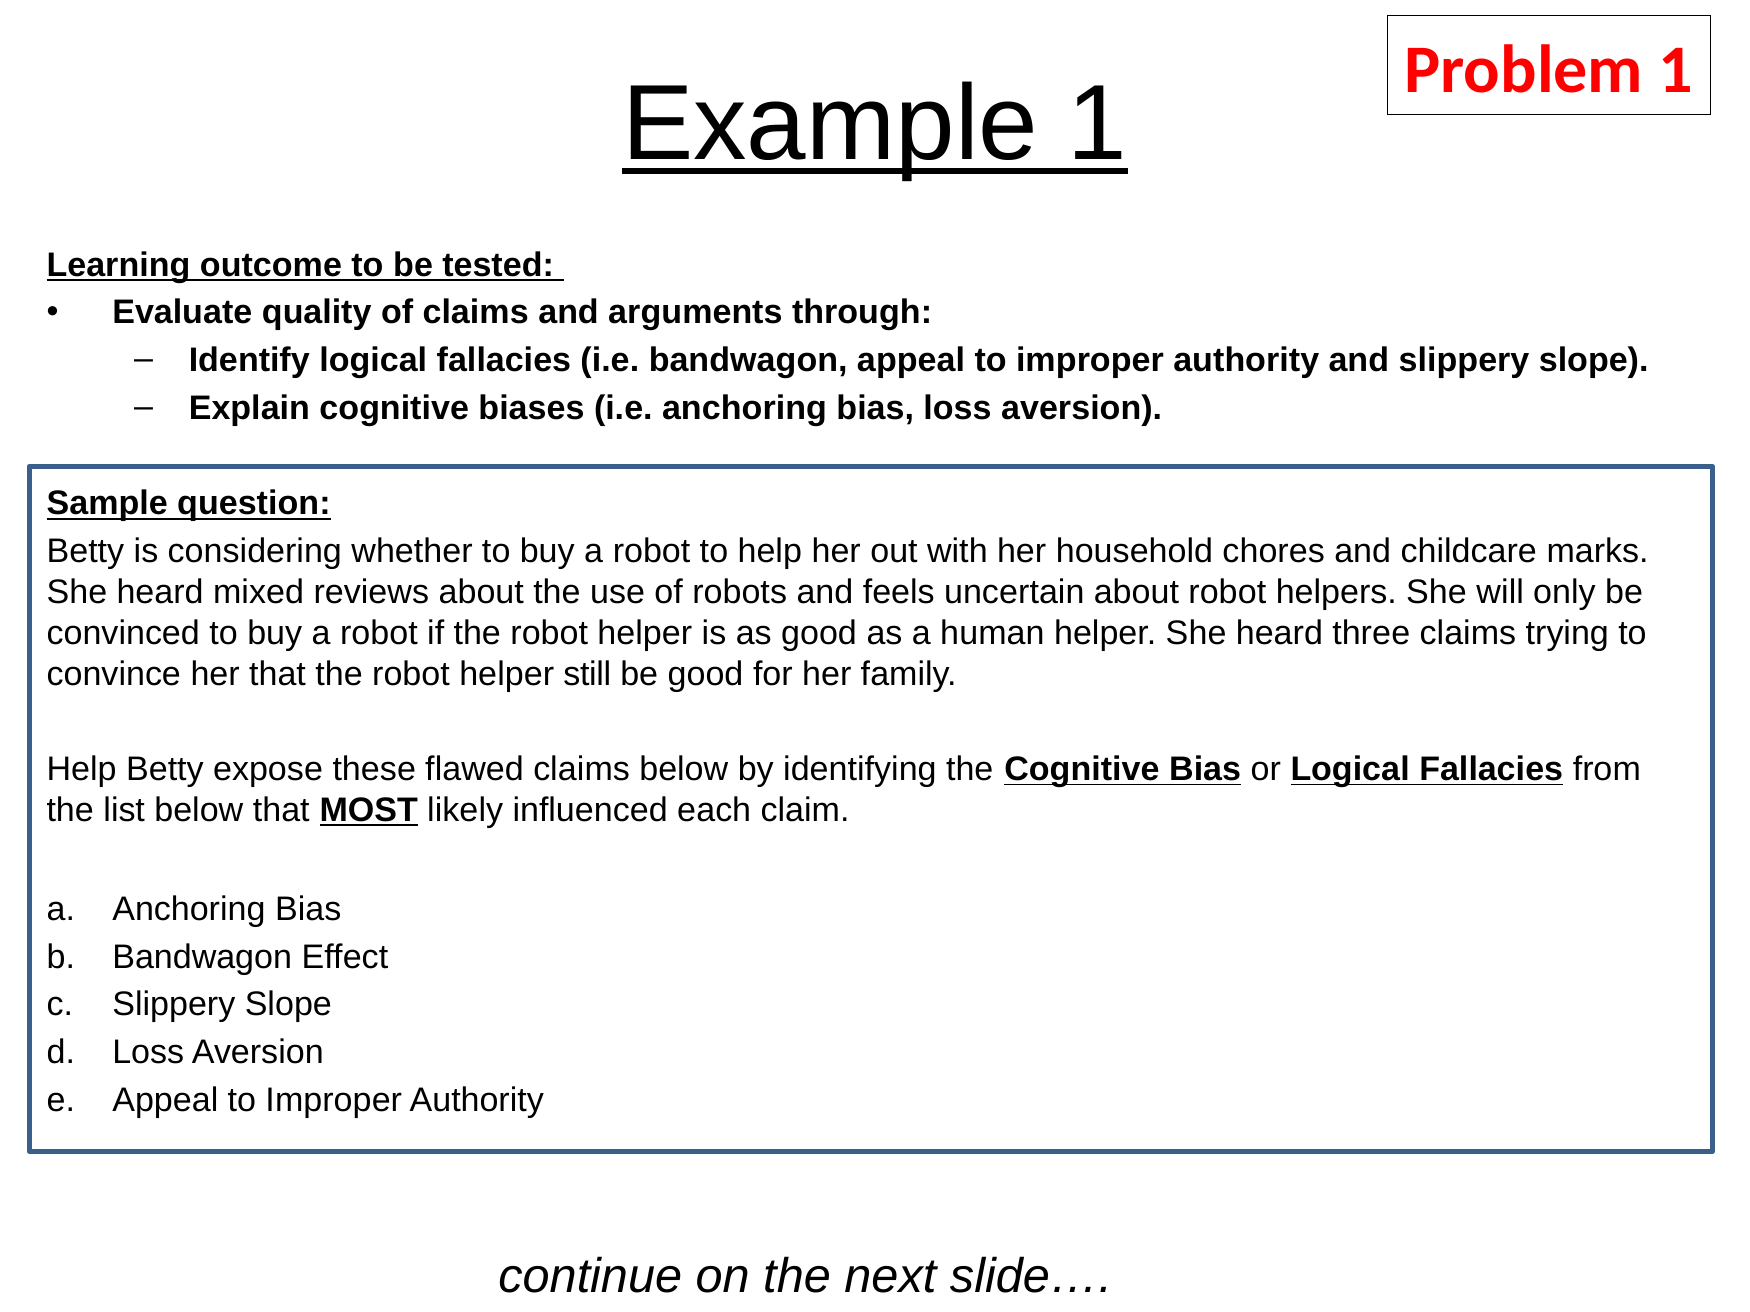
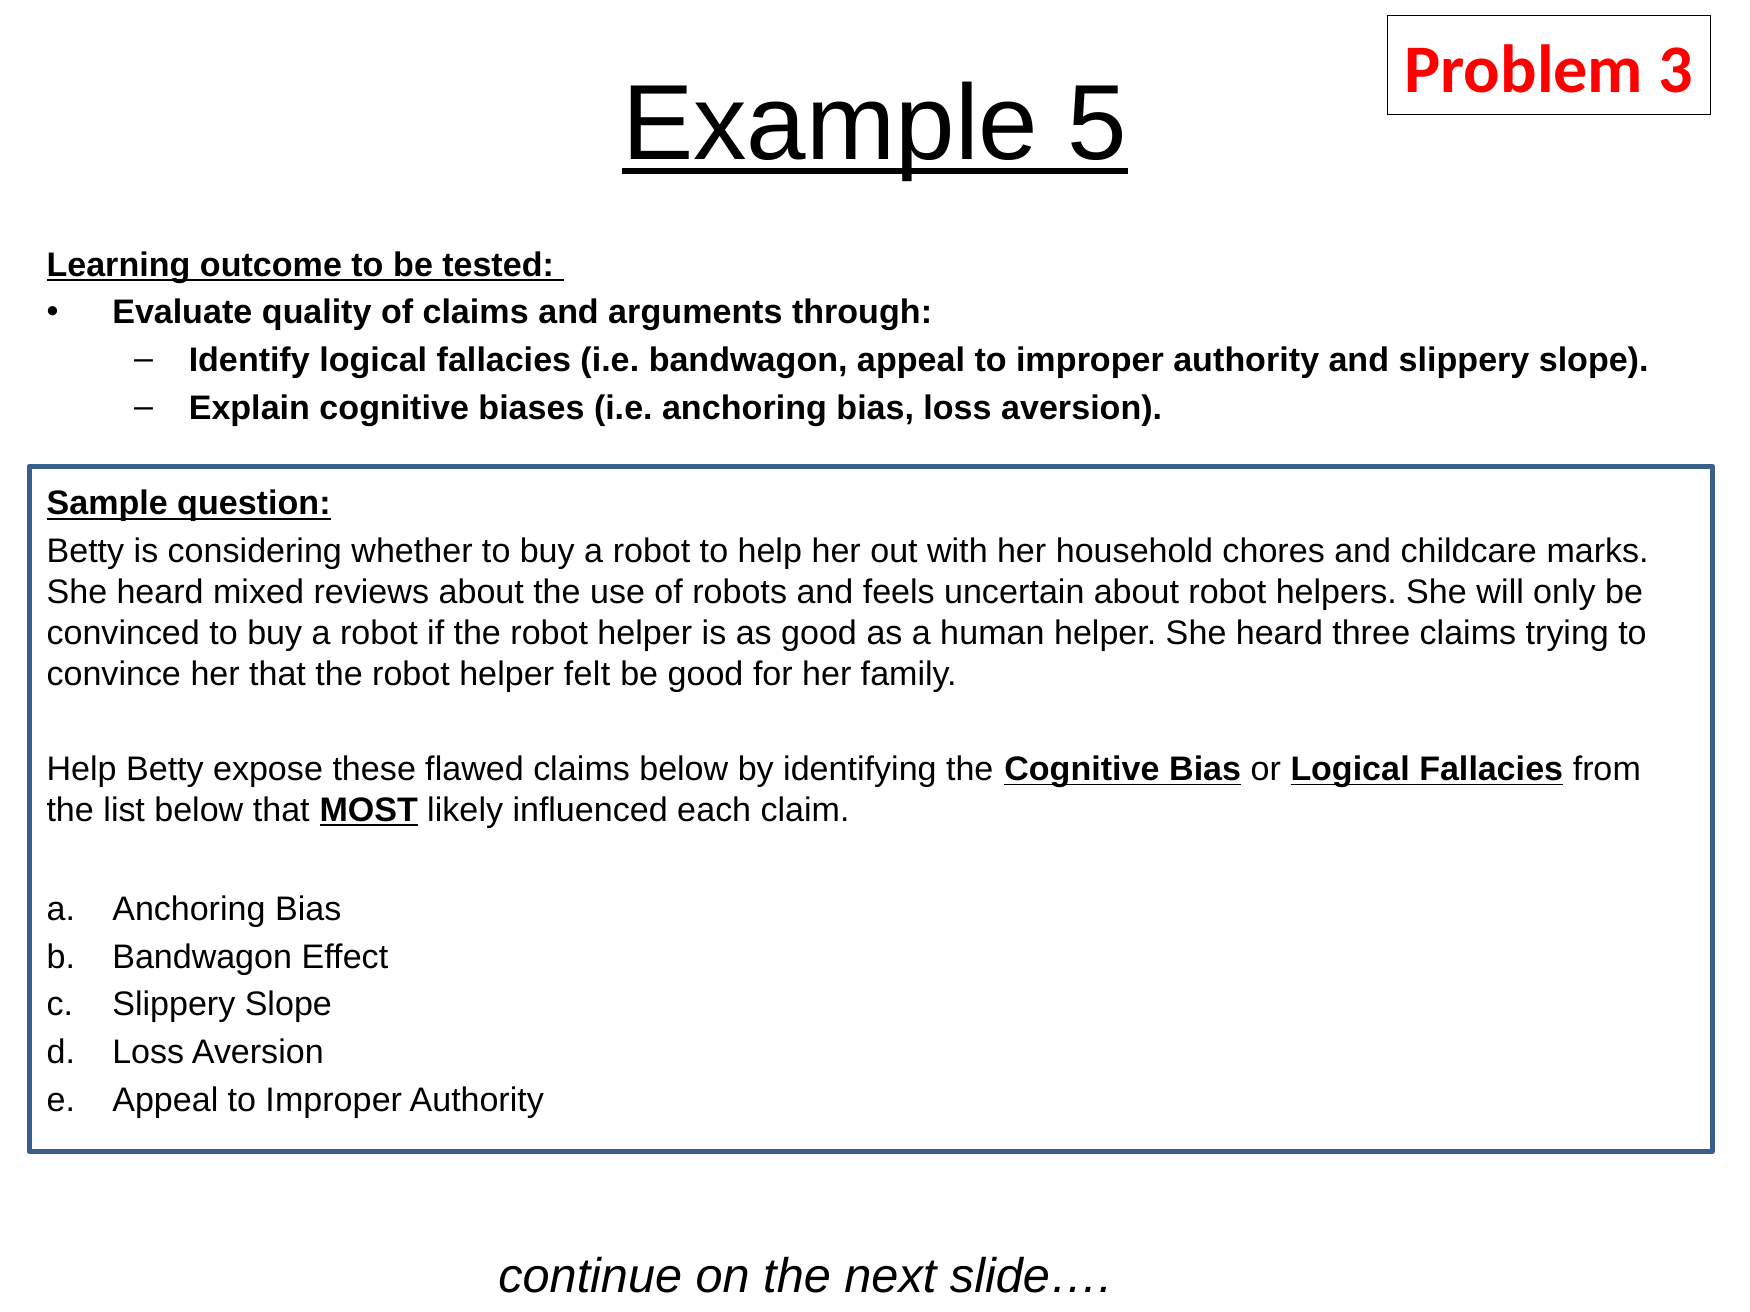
Problem 1: 1 -> 3
Example 1: 1 -> 5
still: still -> felt
